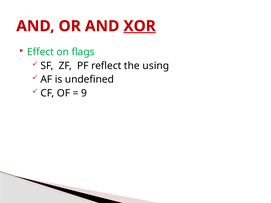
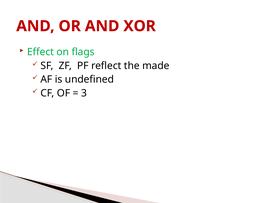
XOR underline: present -> none
using: using -> made
9: 9 -> 3
